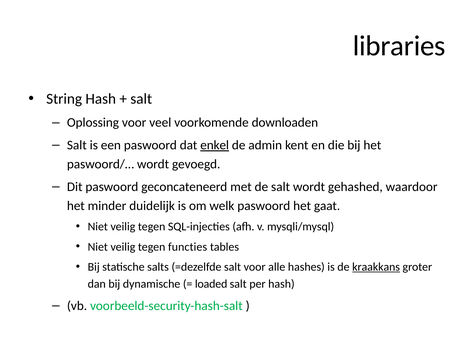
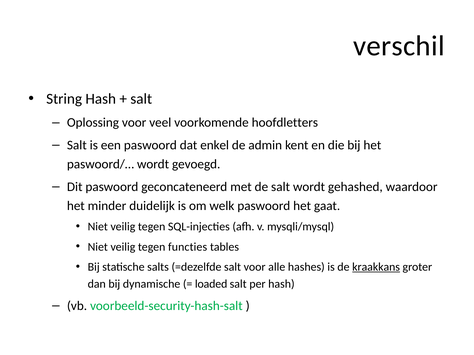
libraries: libraries -> verschil
downloaden: downloaden -> hoofdletters
enkel underline: present -> none
